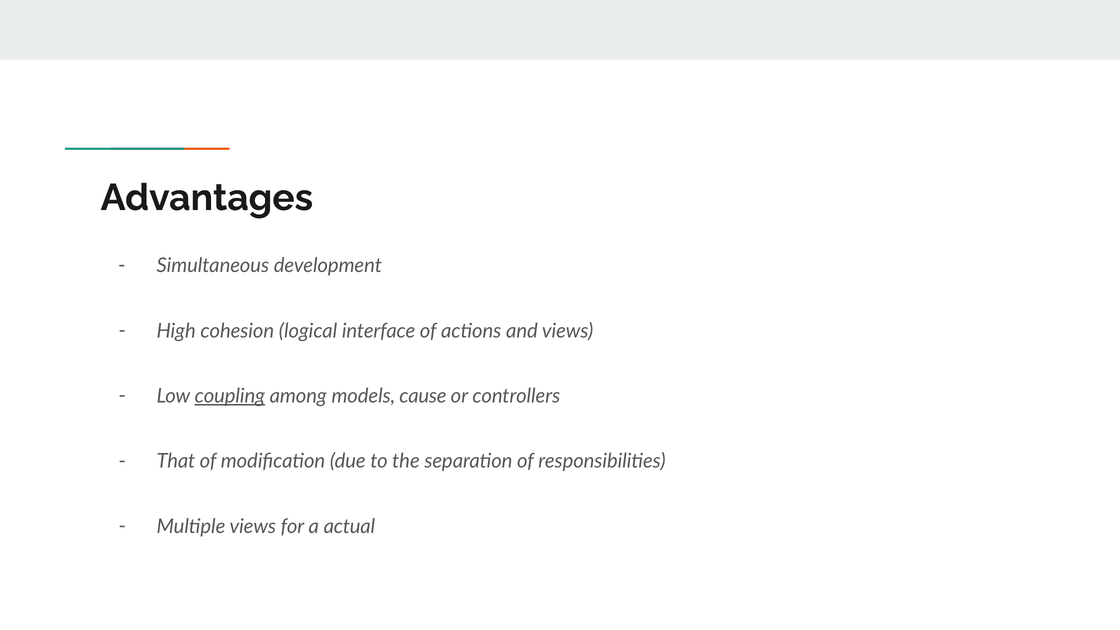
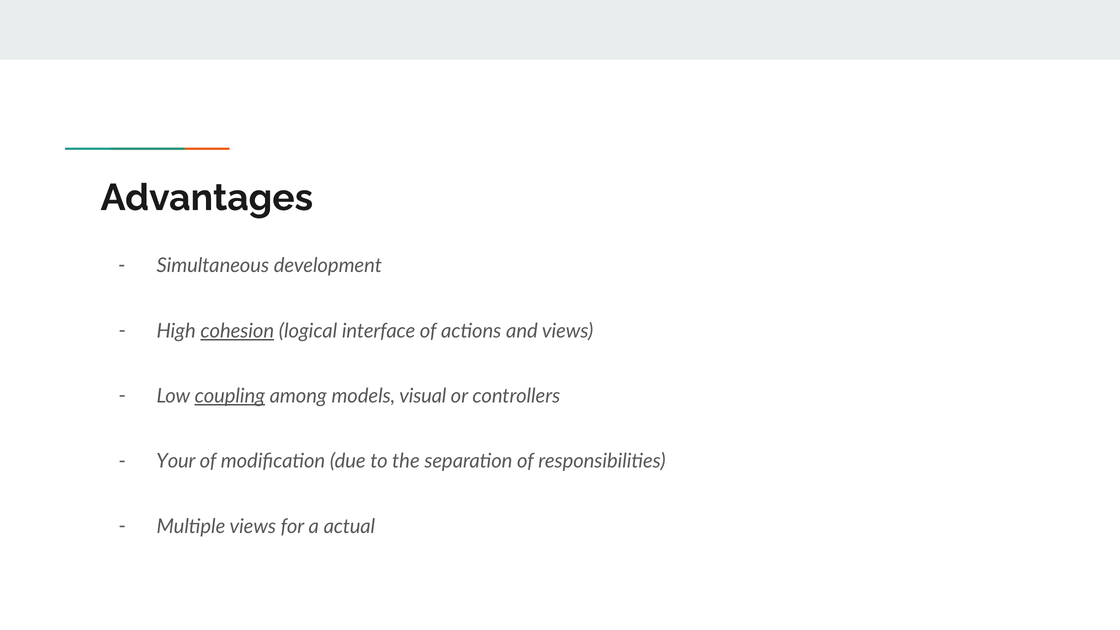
cohesion underline: none -> present
cause: cause -> visual
That: That -> Your
